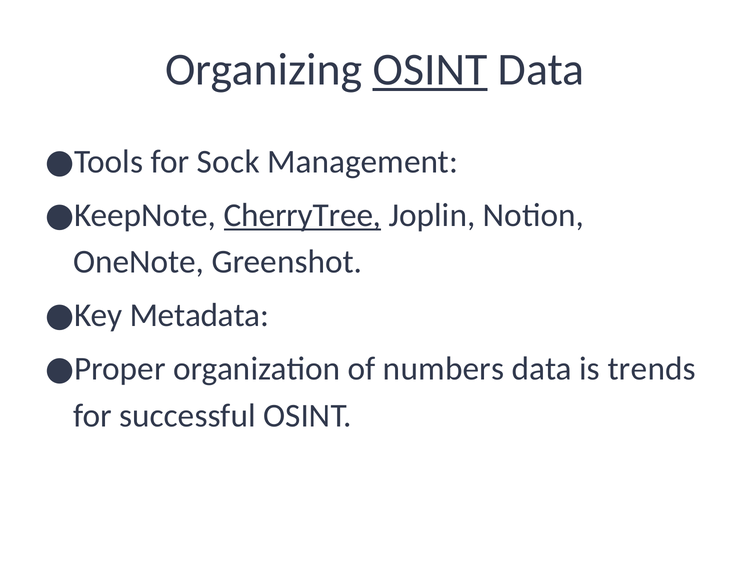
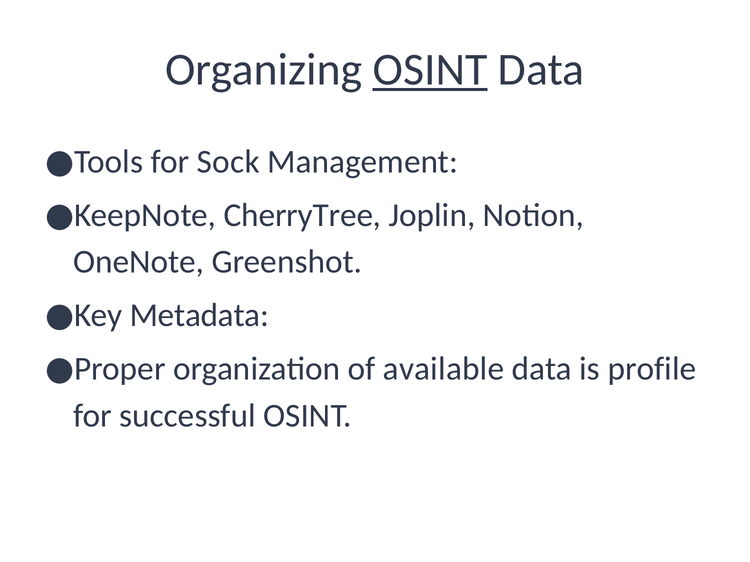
CherryTree underline: present -> none
numbers: numbers -> available
trends: trends -> profile
